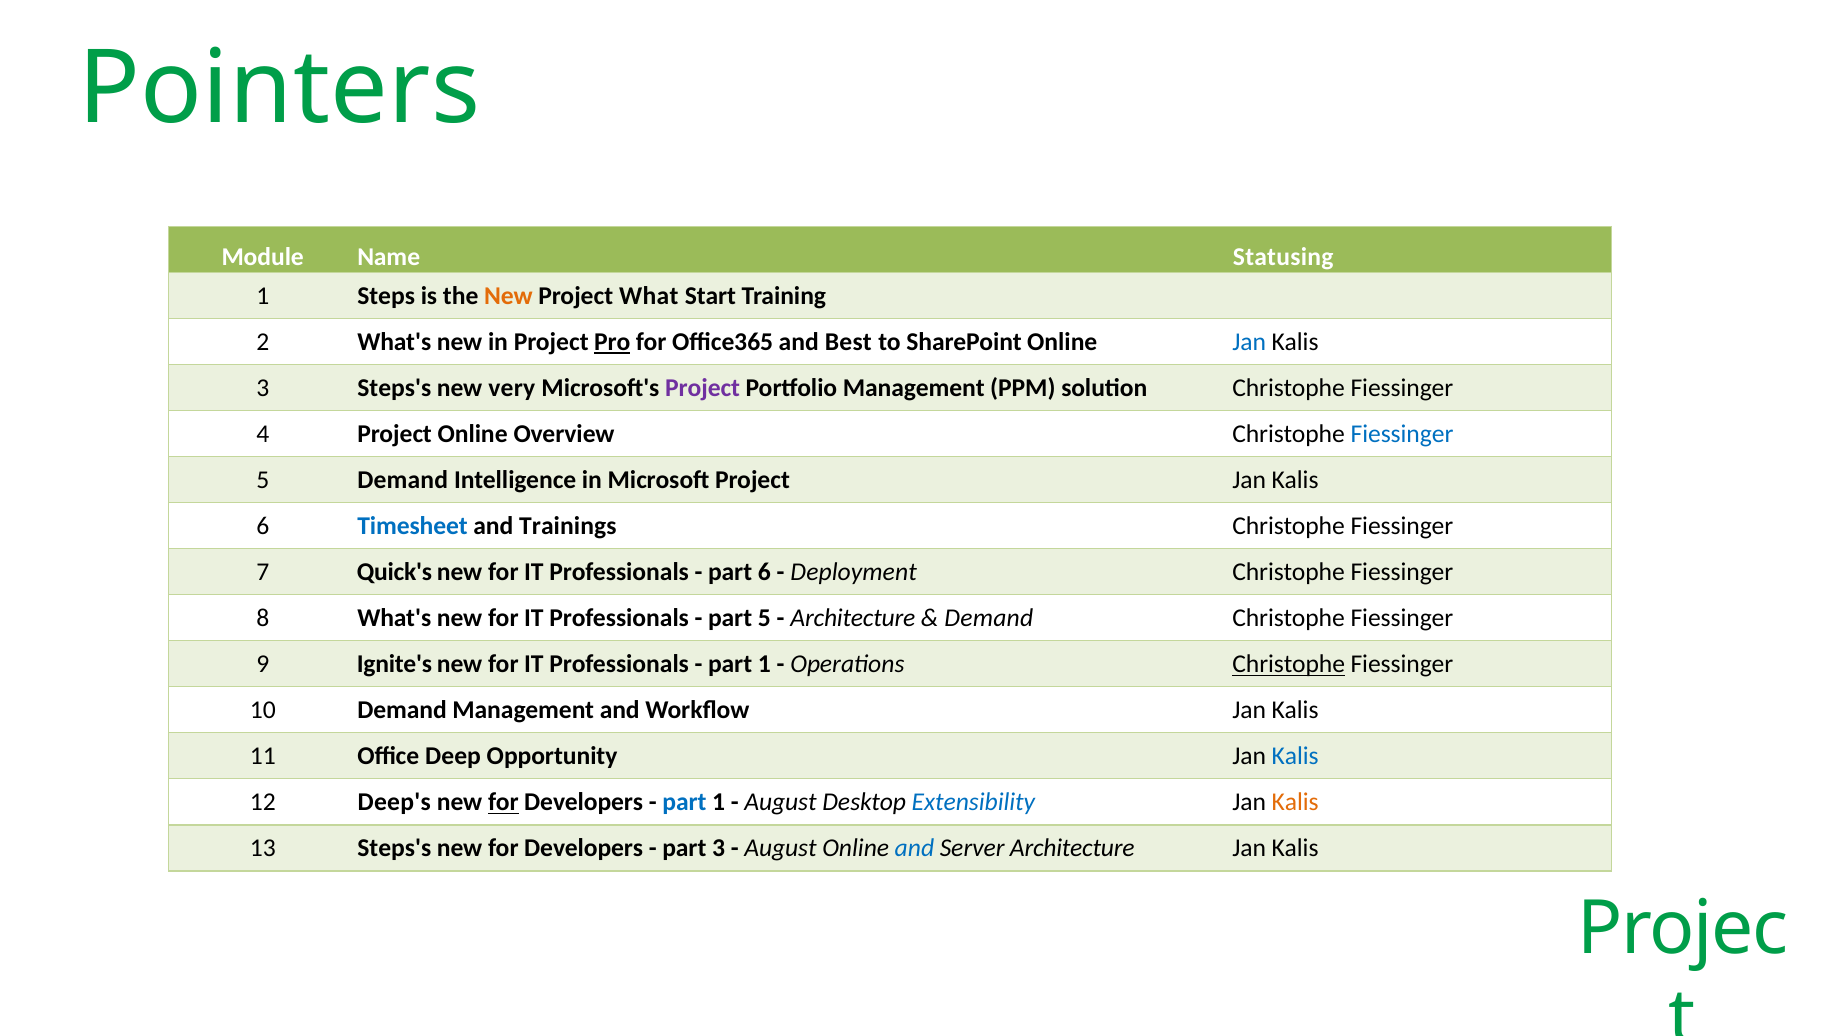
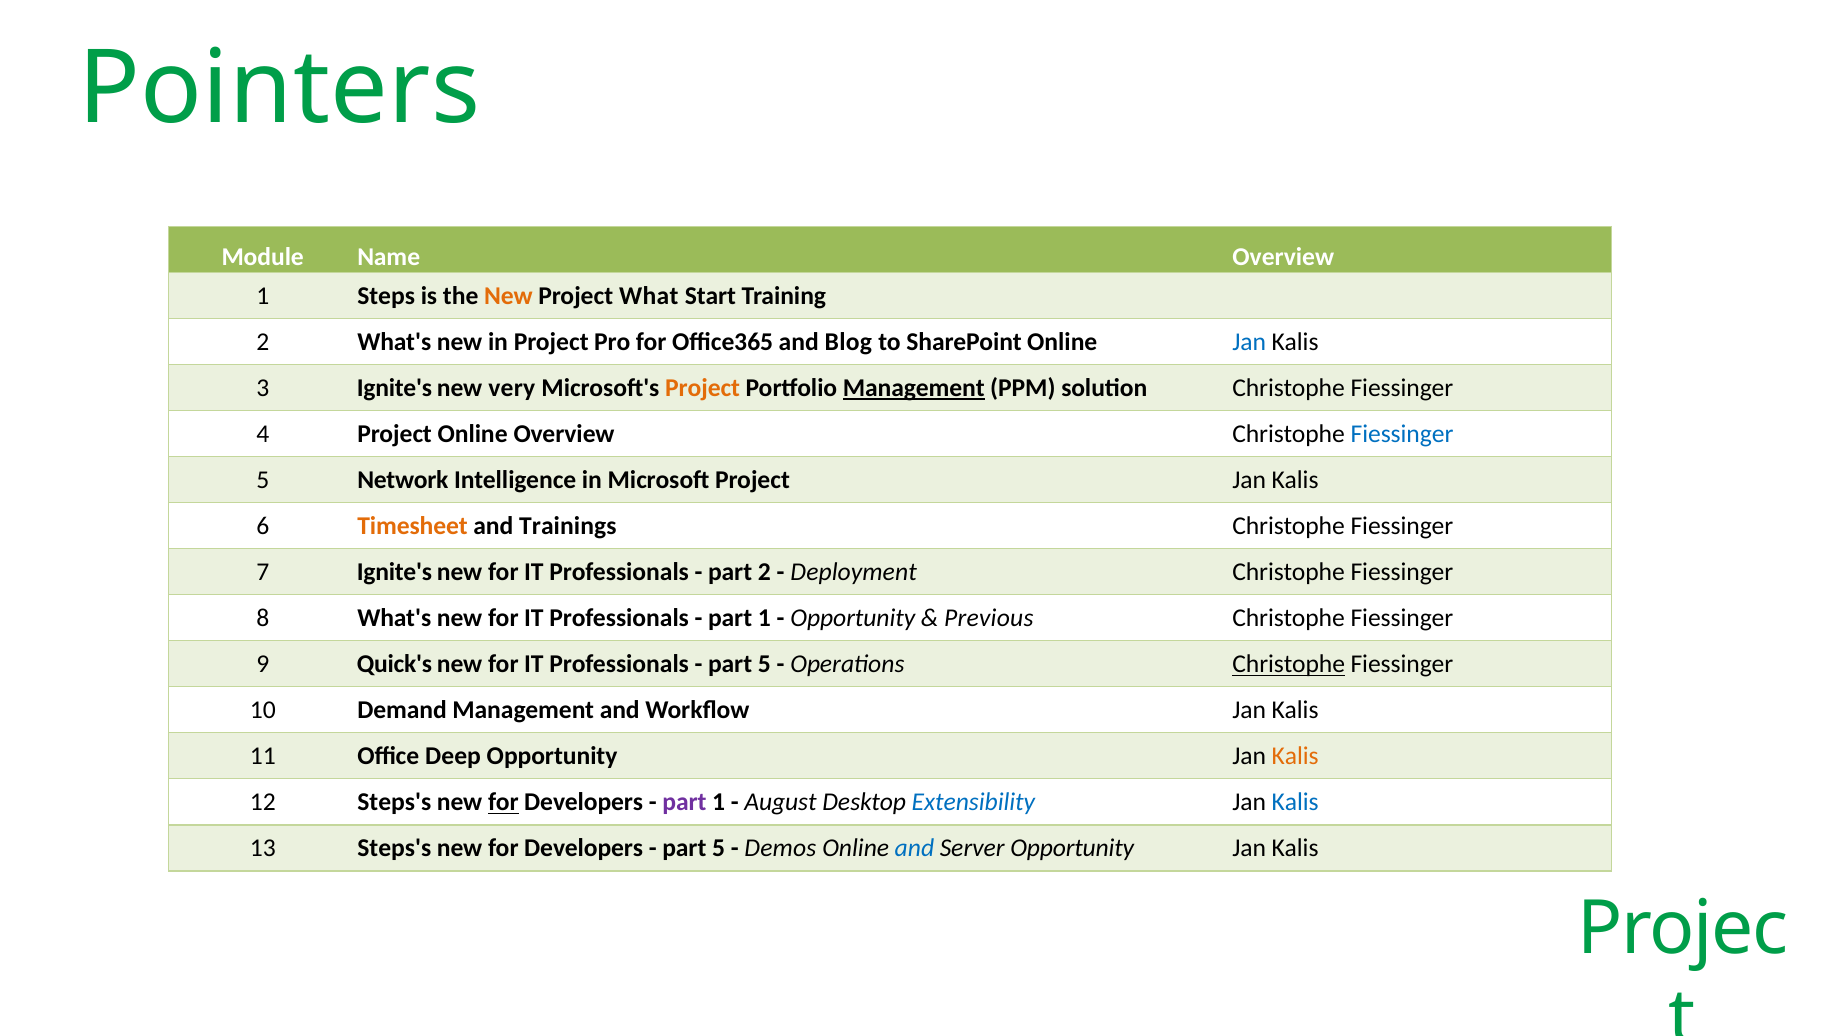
Name Statusing: Statusing -> Overview
Pro underline: present -> none
Best: Best -> Blog
3 Steps's: Steps's -> Ignite's
Project at (703, 388) colour: purple -> orange
Management at (914, 388) underline: none -> present
5 Demand: Demand -> Network
Timesheet colour: blue -> orange
7 Quick's: Quick's -> Ignite's
part 6: 6 -> 2
5 at (764, 618): 5 -> 1
Architecture at (853, 618): Architecture -> Opportunity
Demand at (989, 618): Demand -> Previous
Ignite's: Ignite's -> Quick's
1 at (764, 664): 1 -> 5
Kalis at (1295, 757) colour: blue -> orange
12 Deep's: Deep's -> Steps's
part at (684, 803) colour: blue -> purple
Kalis at (1295, 803) colour: orange -> blue
3 at (719, 849): 3 -> 5
August at (781, 849): August -> Demos
Server Architecture: Architecture -> Opportunity
